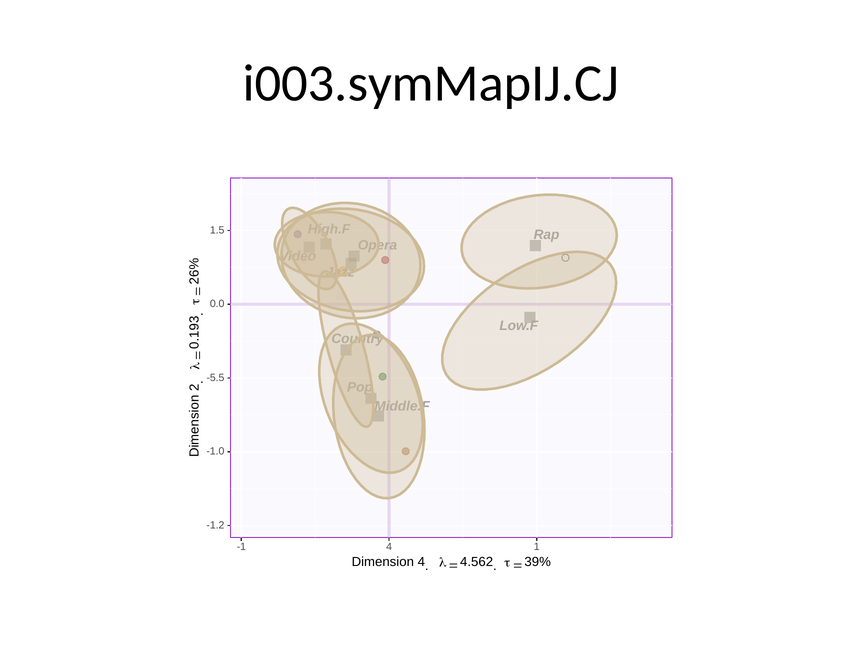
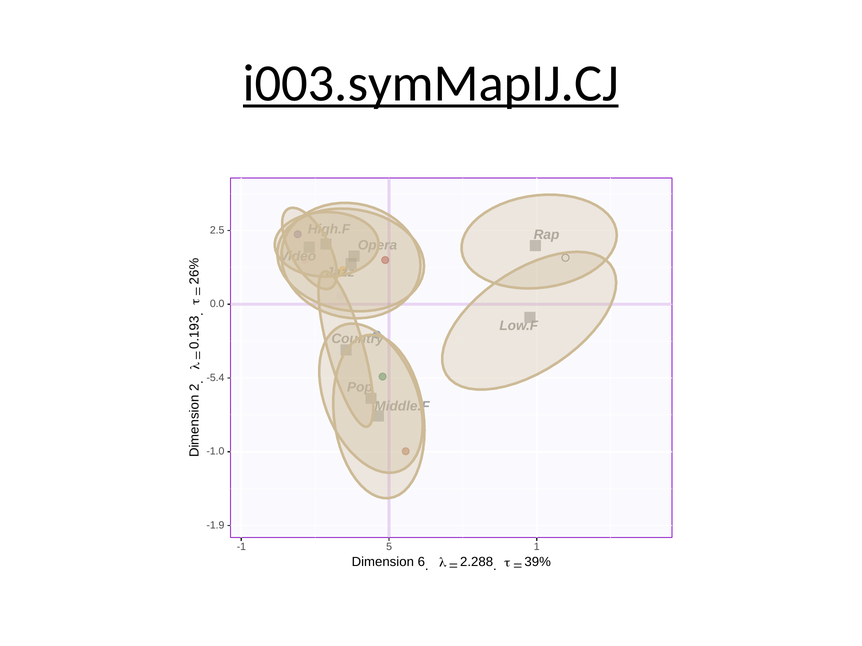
i003.symMapIJ.CJ underline: none -> present
1.5: 1.5 -> 2.5
-5.5: -5.5 -> -5.4
-1.2: -1.2 -> -1.9
-1 4: 4 -> 5
Dimension 4: 4 -> 6
4.562: 4.562 -> 2.288
